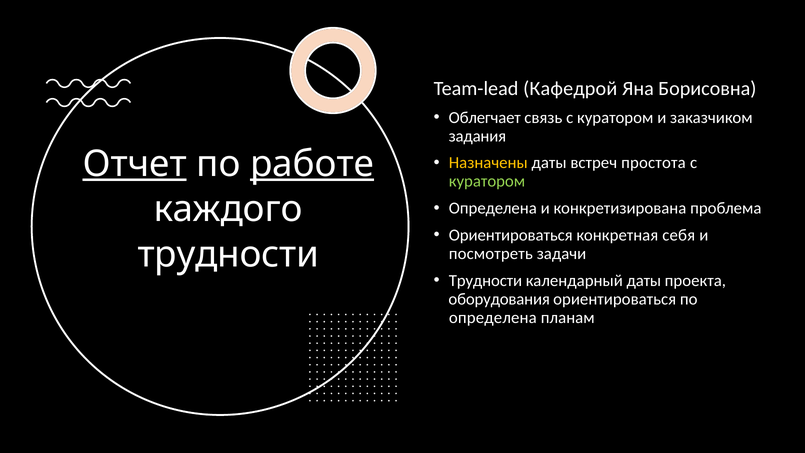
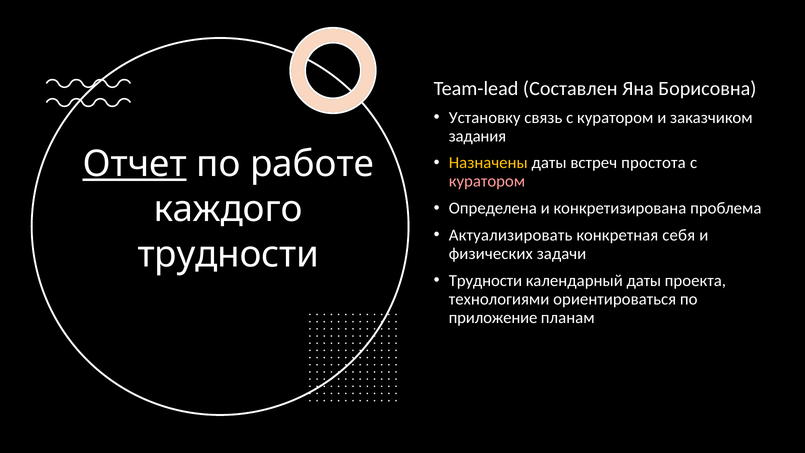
Кафедрой: Кафедрой -> Составлен
Облегчает: Облегчает -> Установку
работе underline: present -> none
куратором at (487, 181) colour: light green -> pink
Ориентироваться at (511, 235): Ориентироваться -> Актуализировать
посмотреть: посмотреть -> физических
оборудования: оборудования -> технологиями
определена at (493, 317): определена -> приложение
